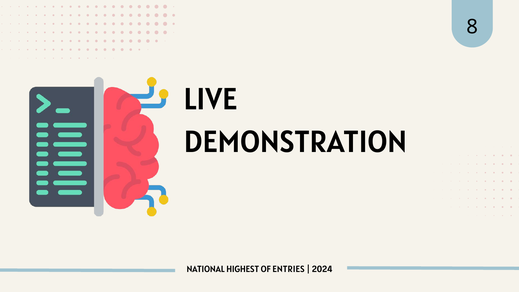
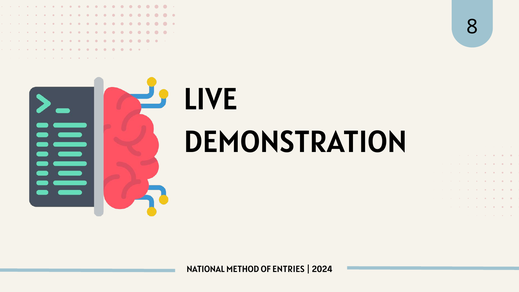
HIGHEST: HIGHEST -> METHOD
